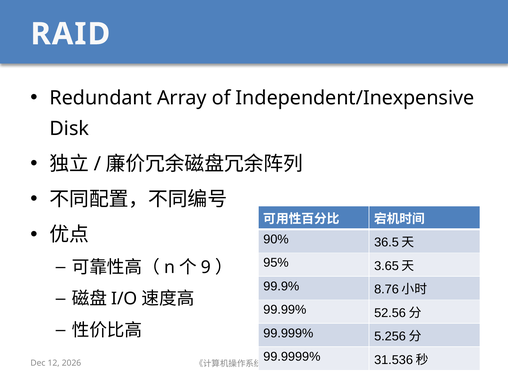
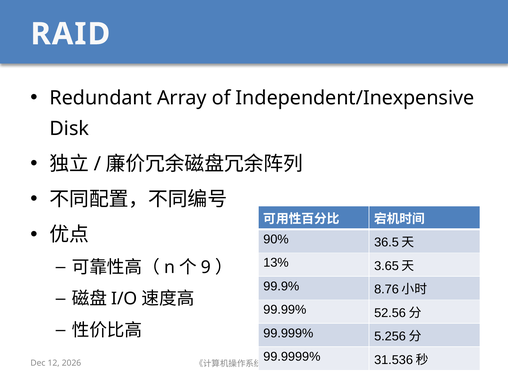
95%: 95% -> 13%
